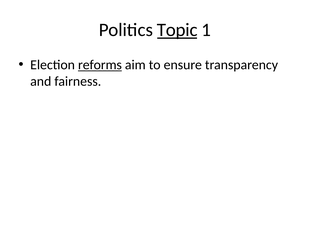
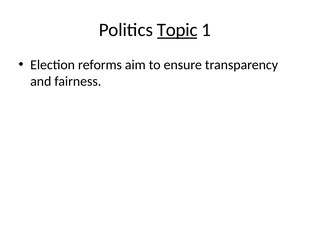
reforms underline: present -> none
